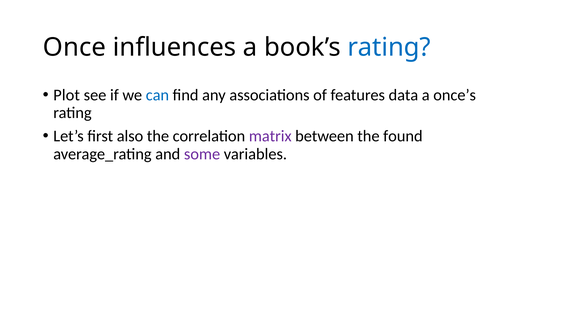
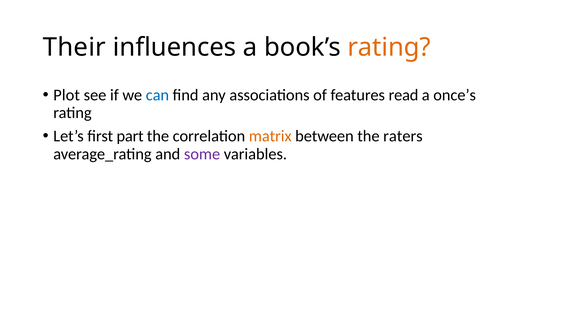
Once: Once -> Their
rating at (389, 47) colour: blue -> orange
data: data -> read
also: also -> part
matrix colour: purple -> orange
found: found -> raters
